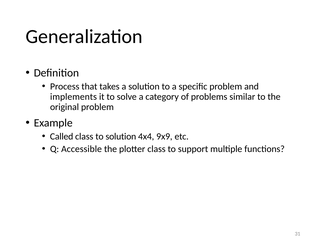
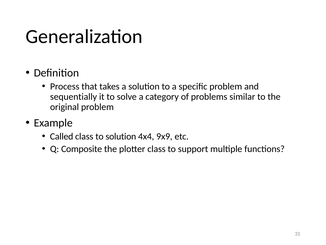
implements: implements -> sequentially
Accessible: Accessible -> Composite
